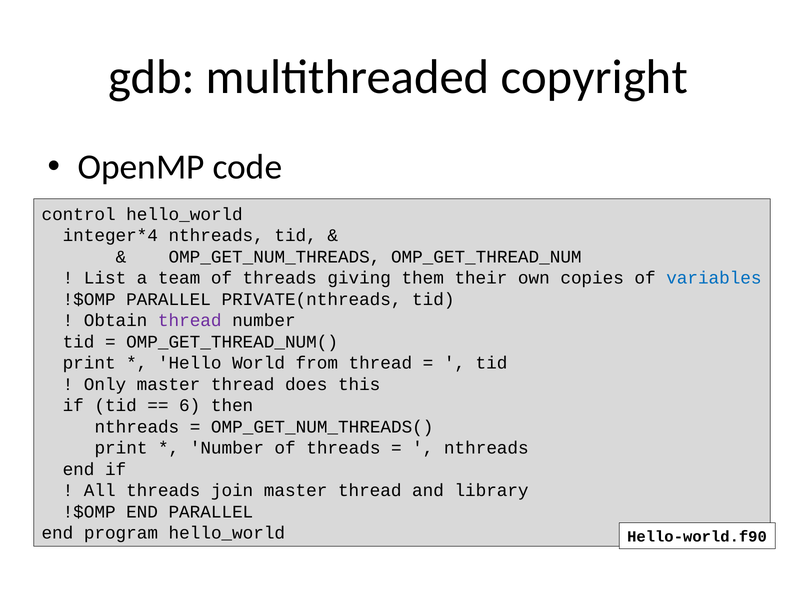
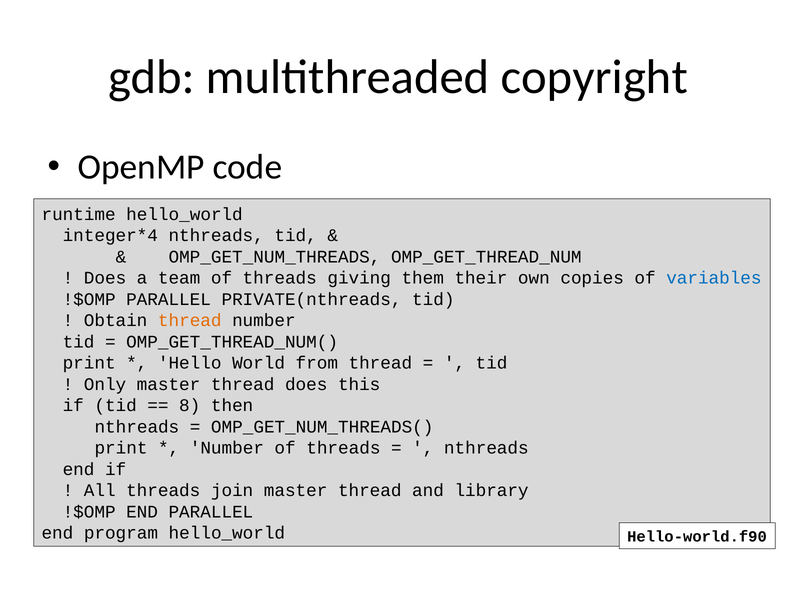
control: control -> runtime
List at (105, 278): List -> Does
thread at (190, 320) colour: purple -> orange
6: 6 -> 8
